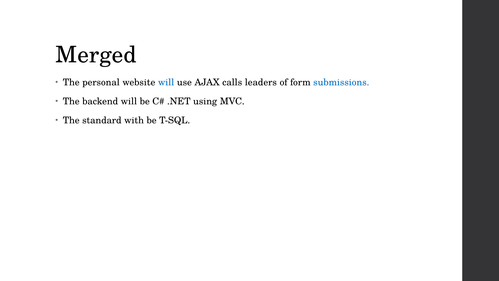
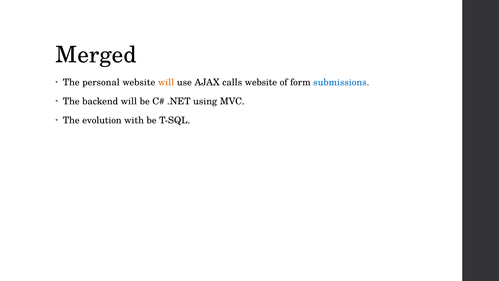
will at (166, 82) colour: blue -> orange
calls leaders: leaders -> website
standard: standard -> evolution
